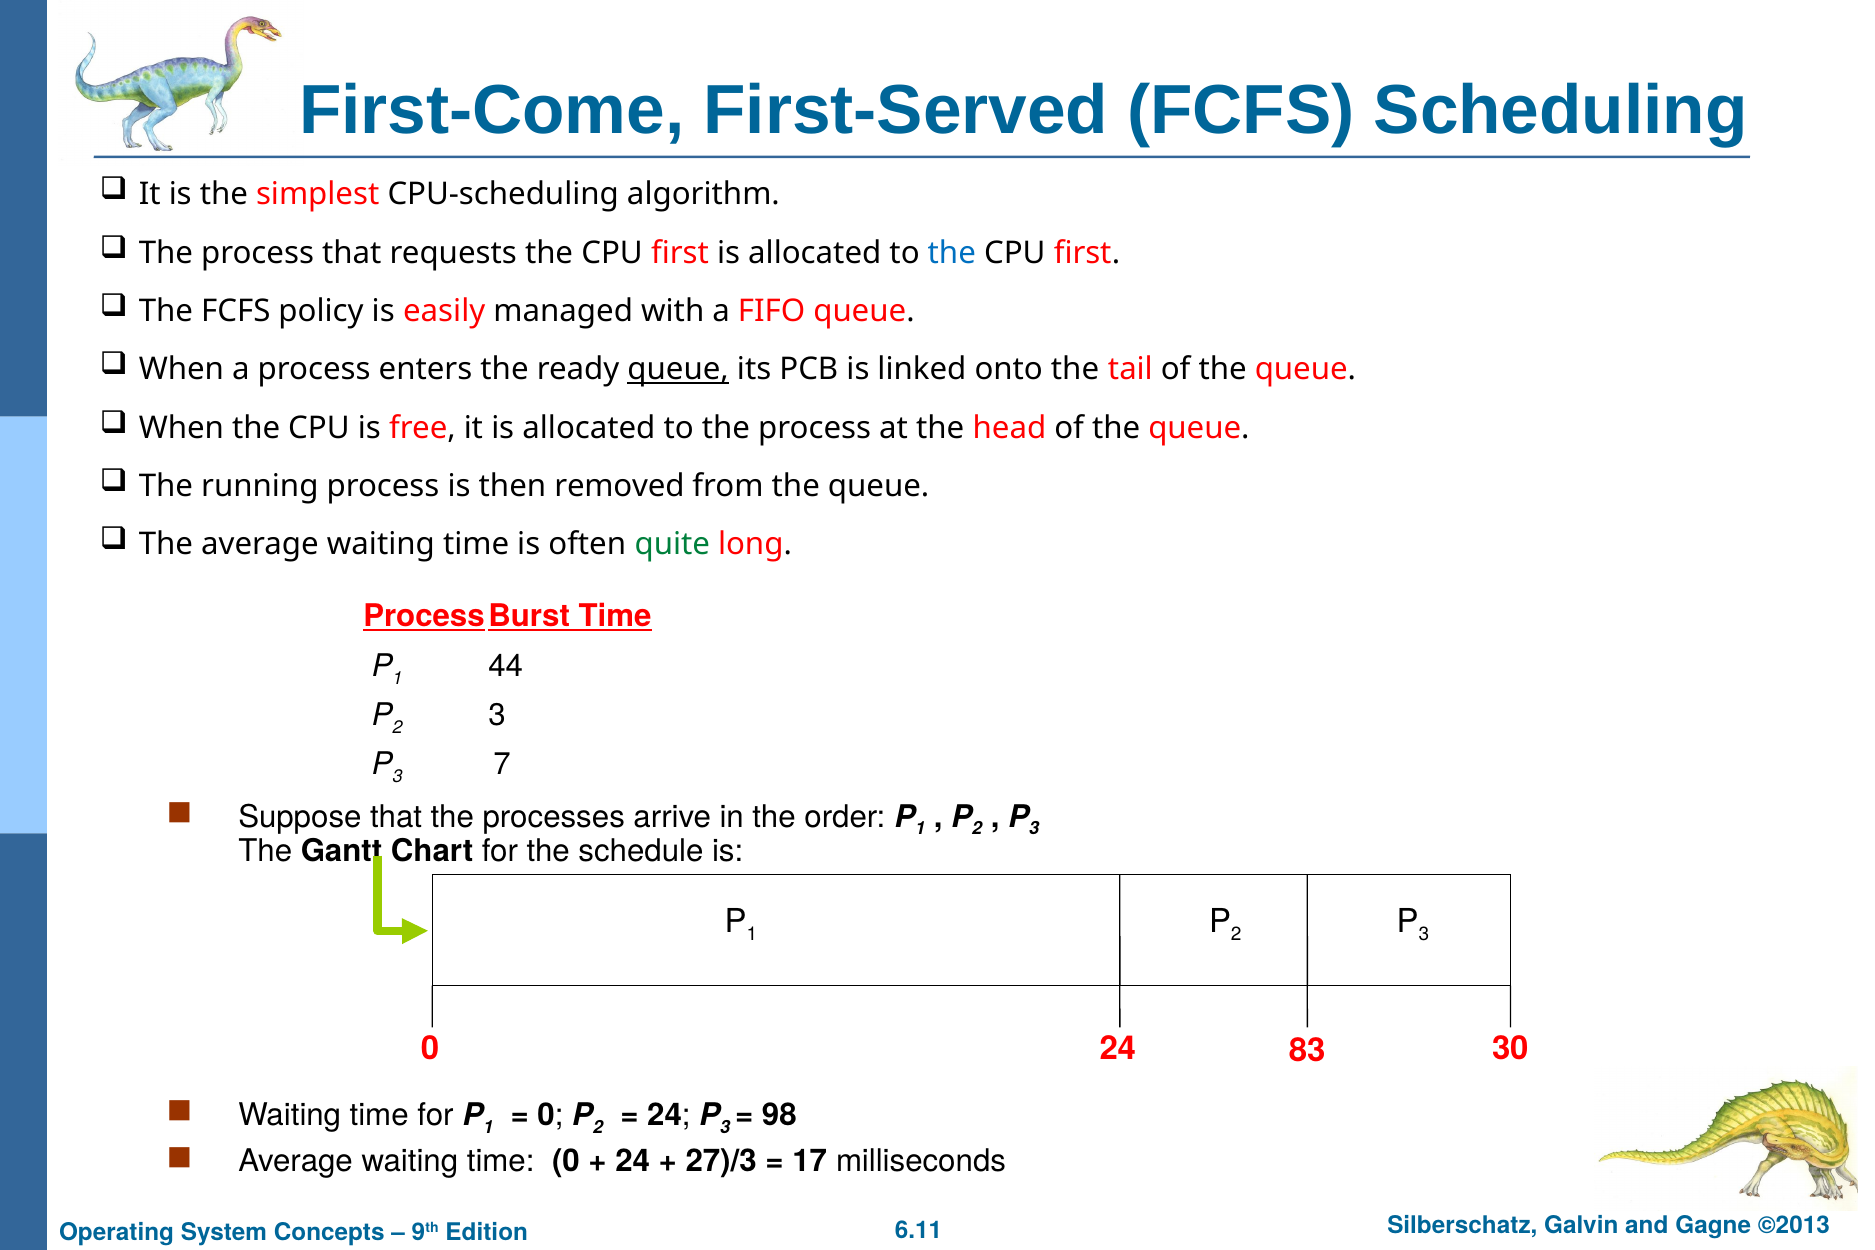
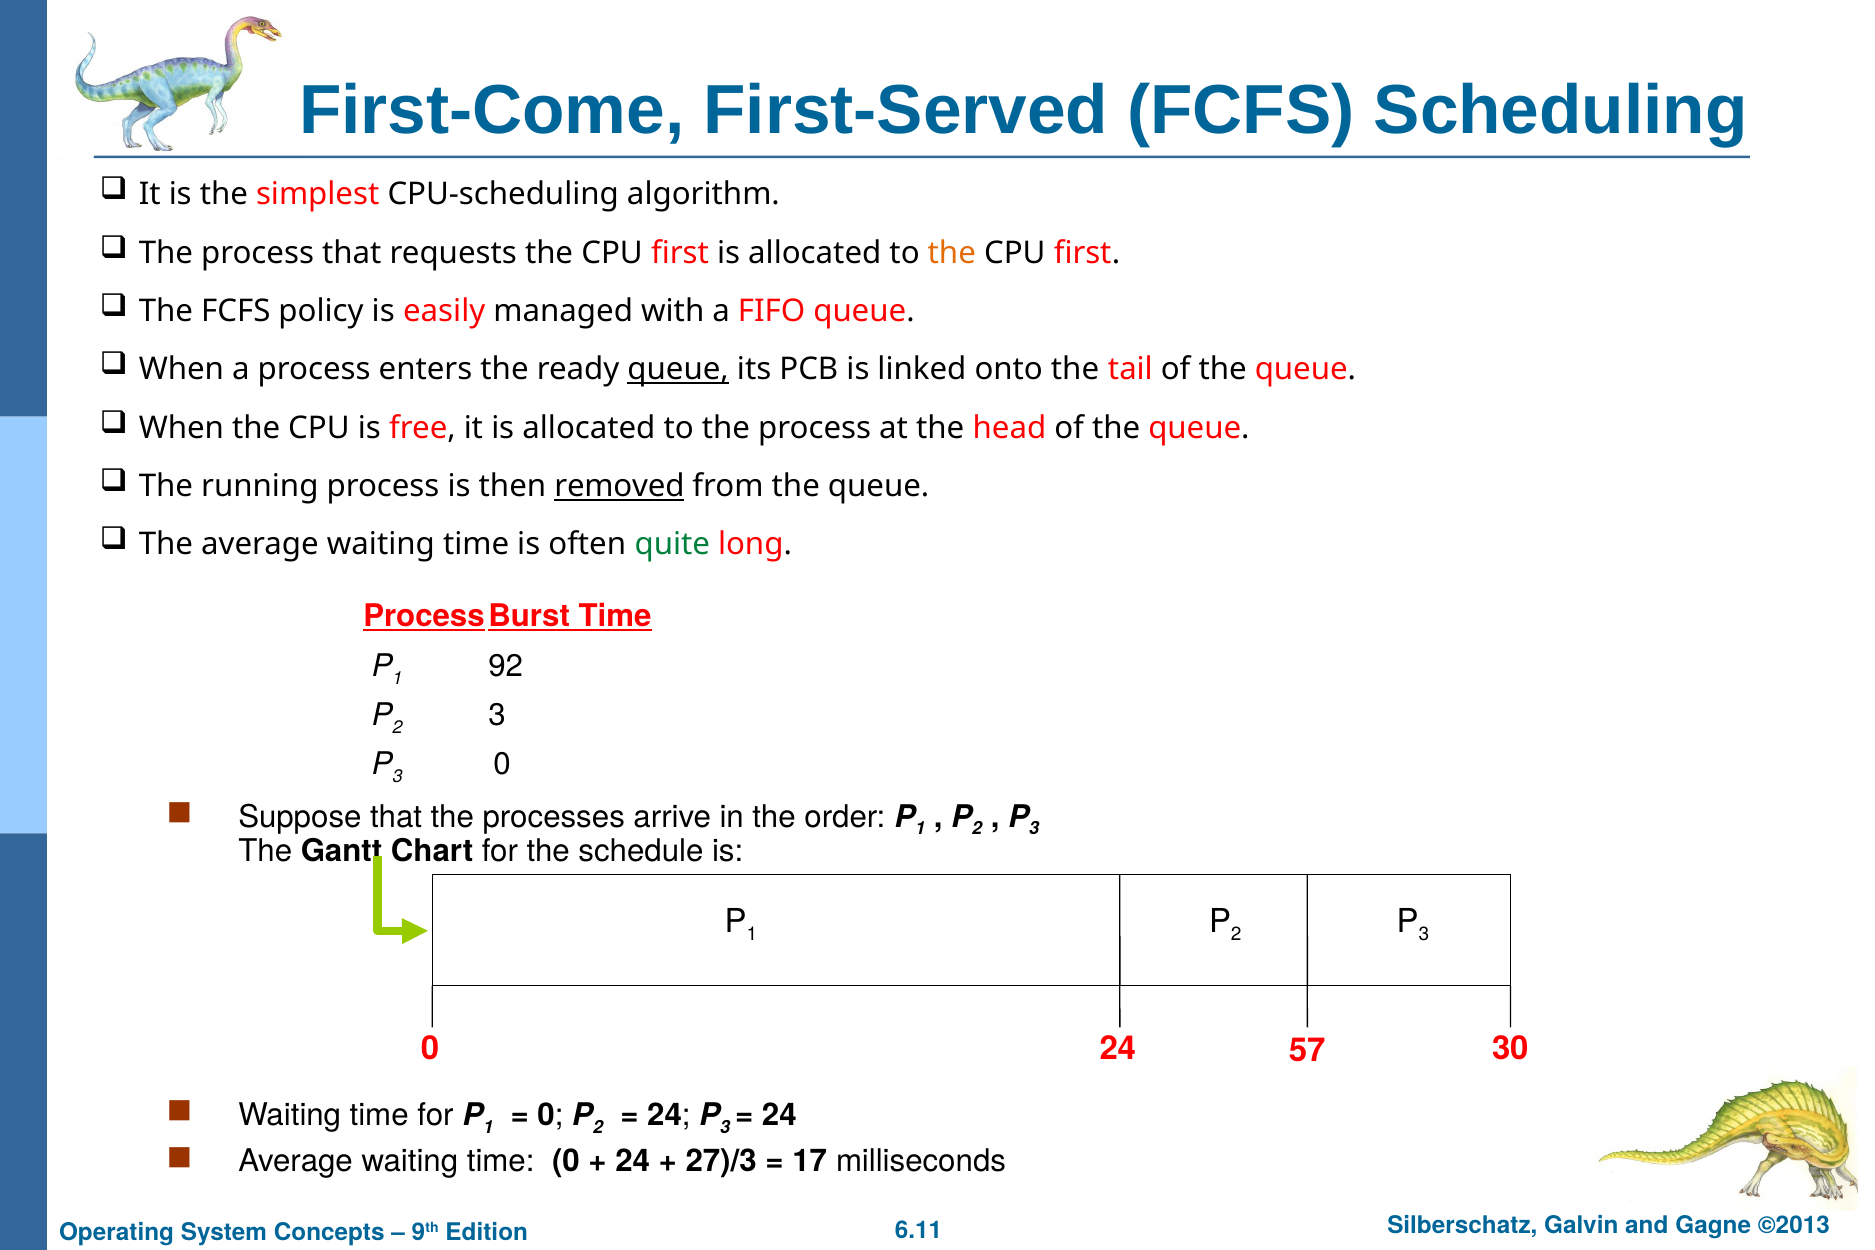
the at (952, 253) colour: blue -> orange
removed underline: none -> present
44: 44 -> 92
3 7: 7 -> 0
83: 83 -> 57
98 at (779, 1115): 98 -> 24
